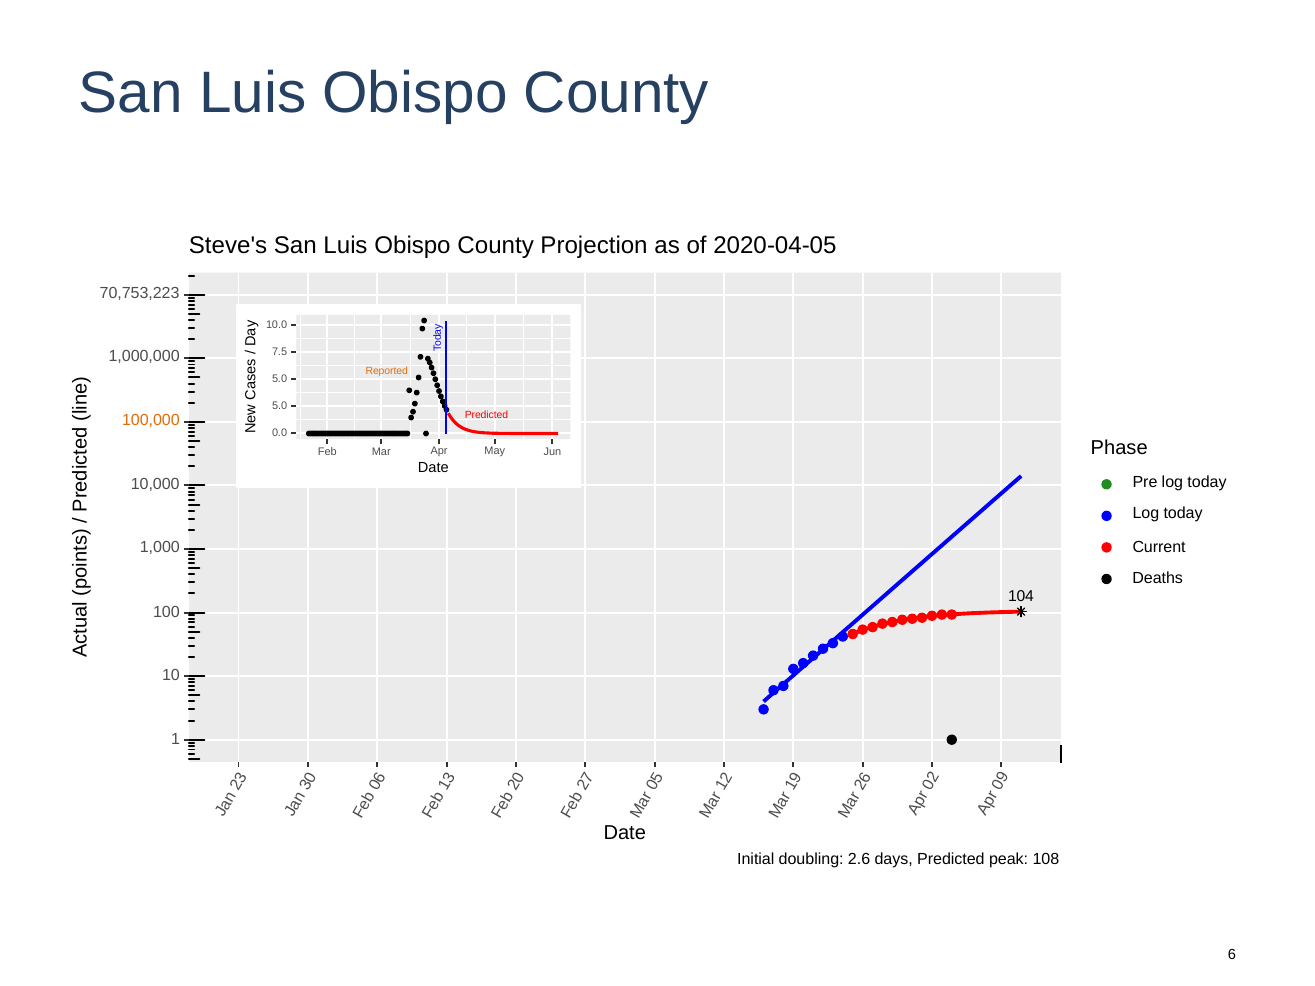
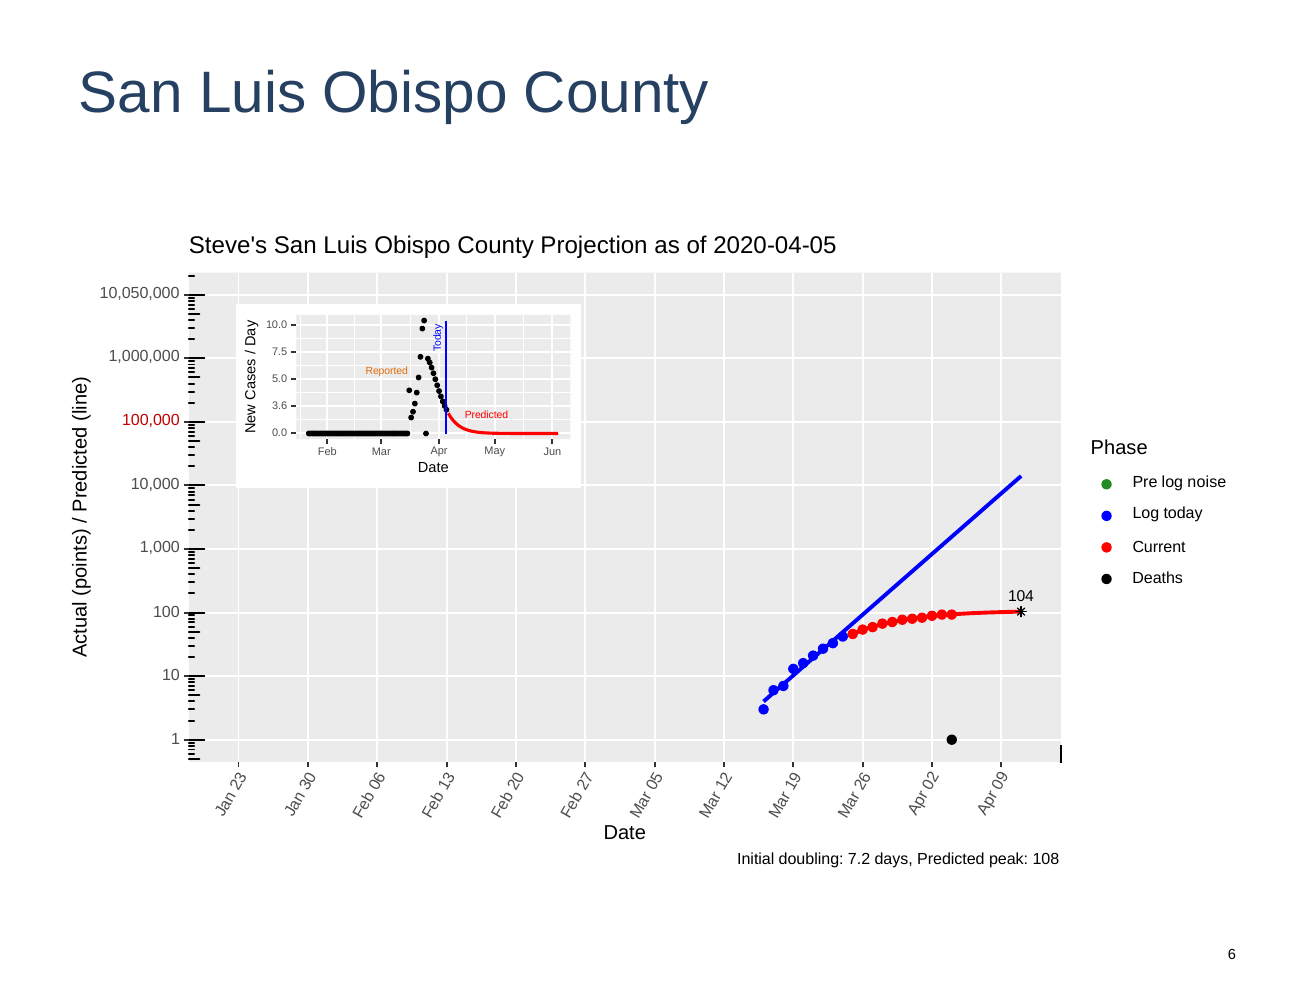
70,753,223: 70,753,223 -> 10,050,000
5.0 at (280, 406): 5.0 -> 3.6
100,000 colour: orange -> red
Pre log today: today -> noise
2.6: 2.6 -> 7.2
